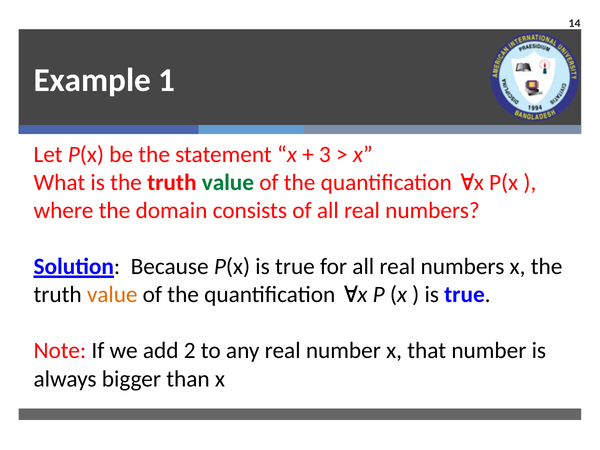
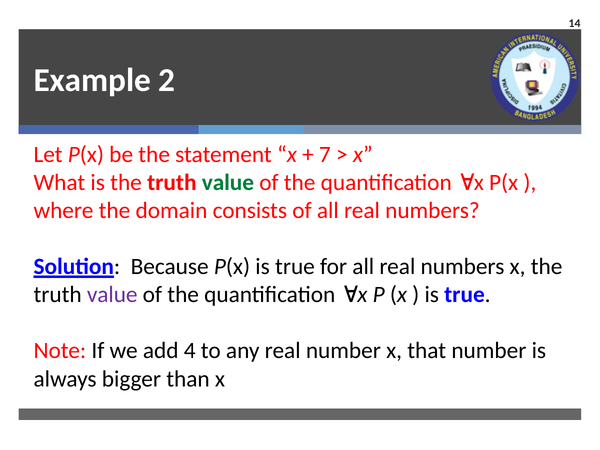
1: 1 -> 2
3: 3 -> 7
value at (112, 295) colour: orange -> purple
2: 2 -> 4
